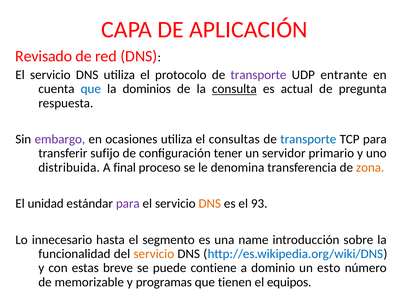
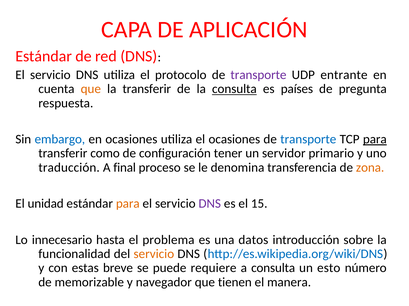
Revisado at (44, 57): Revisado -> Estándar
que at (91, 89) colour: blue -> orange
la dominios: dominios -> transferir
actual: actual -> países
embargo colour: purple -> blue
el consultas: consultas -> ocasiones
para at (375, 140) underline: none -> present
sufijo: sufijo -> como
distribuida: distribuida -> traducción
para at (128, 204) colour: purple -> orange
DNS at (210, 204) colour: orange -> purple
93: 93 -> 15
segmento: segmento -> problema
name: name -> datos
contiene: contiene -> requiere
a dominio: dominio -> consulta
programas: programas -> navegador
equipos: equipos -> manera
